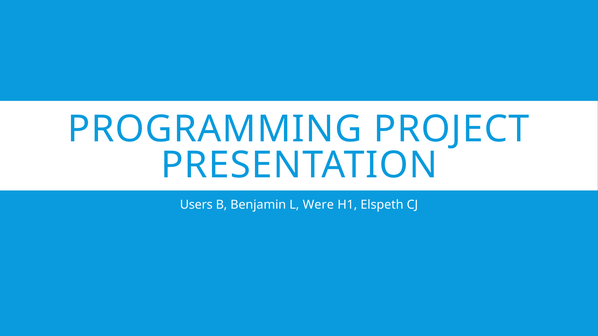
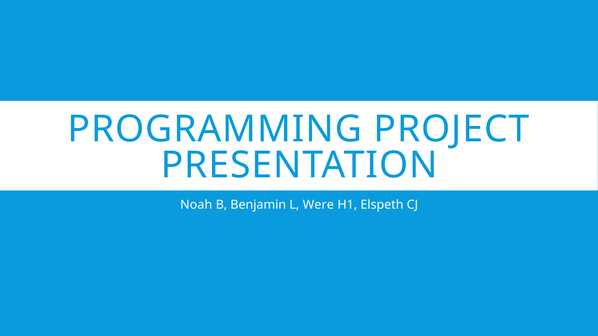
Users: Users -> Noah
